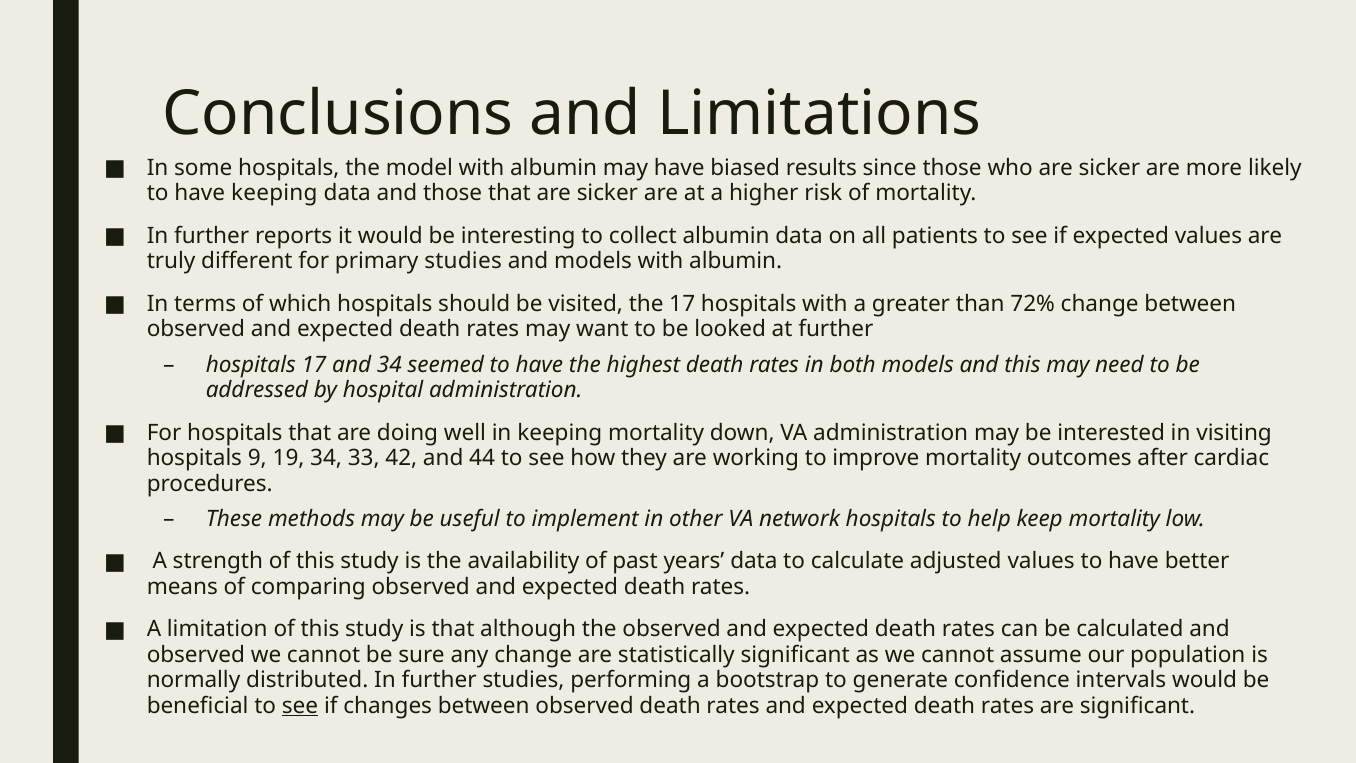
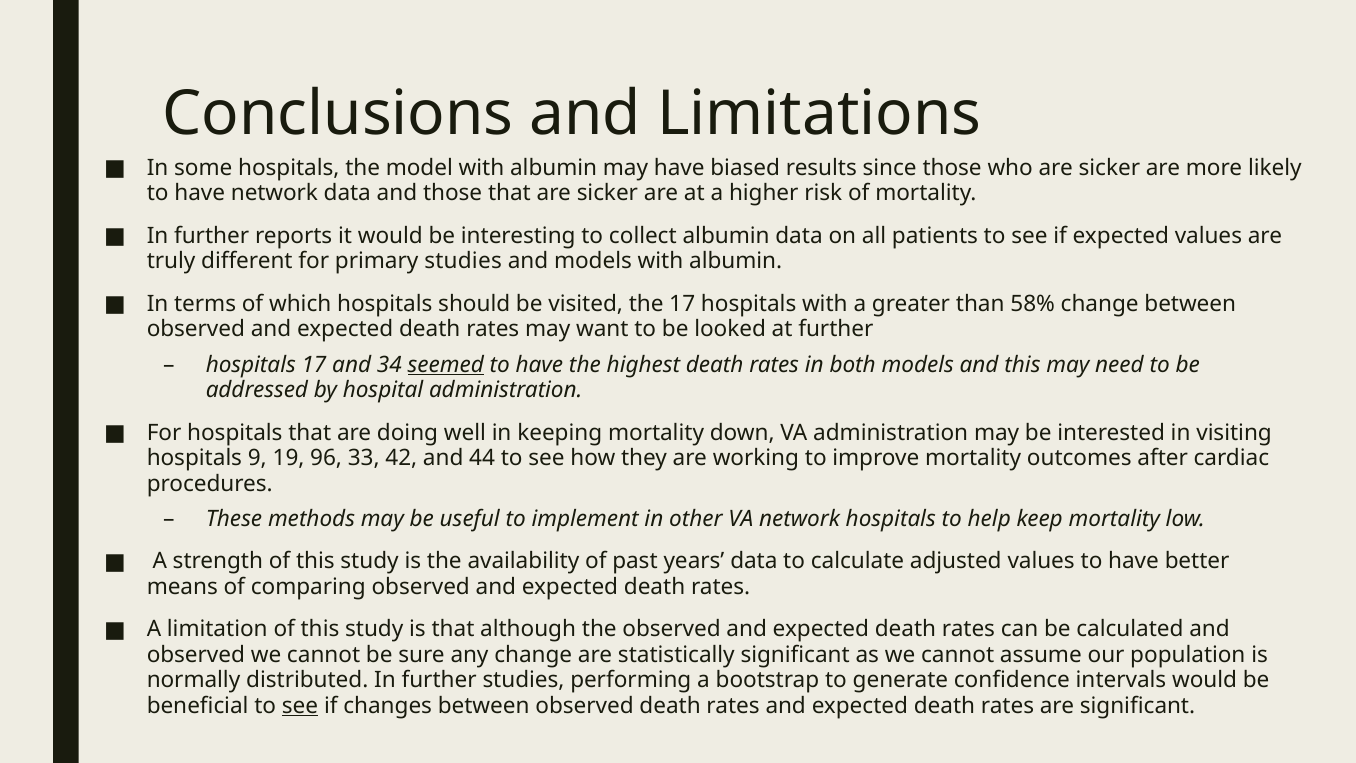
have keeping: keeping -> network
72%: 72% -> 58%
seemed underline: none -> present
19 34: 34 -> 96
